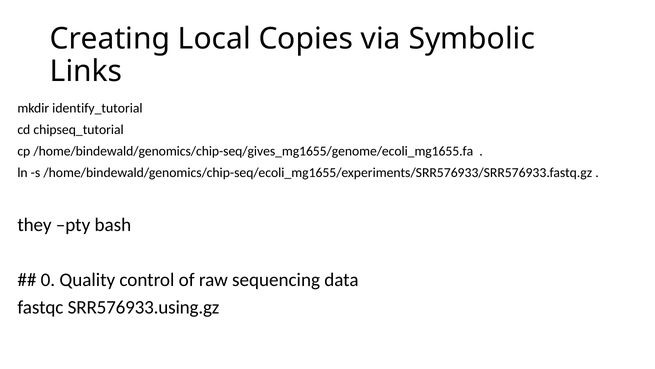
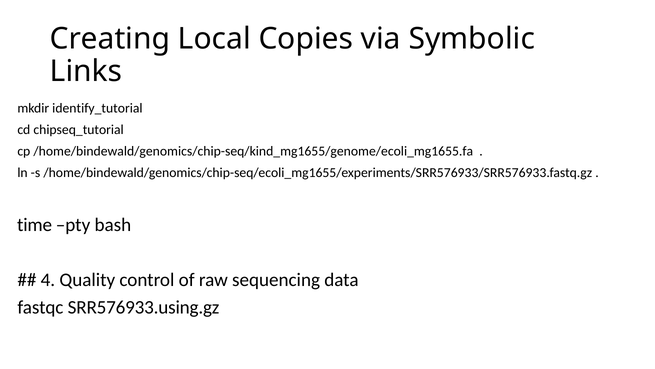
/home/bindewald/genomics/chip-seq/gives_mg1655/genome/ecoli_mg1655.fa: /home/bindewald/genomics/chip-seq/gives_mg1655/genome/ecoli_mg1655.fa -> /home/bindewald/genomics/chip-seq/kind_mg1655/genome/ecoli_mg1655.fa
they: they -> time
0: 0 -> 4
